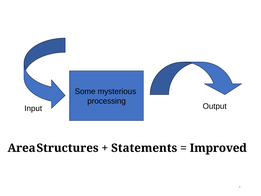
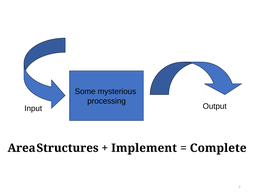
Statements: Statements -> Implement
Improved: Improved -> Complete
